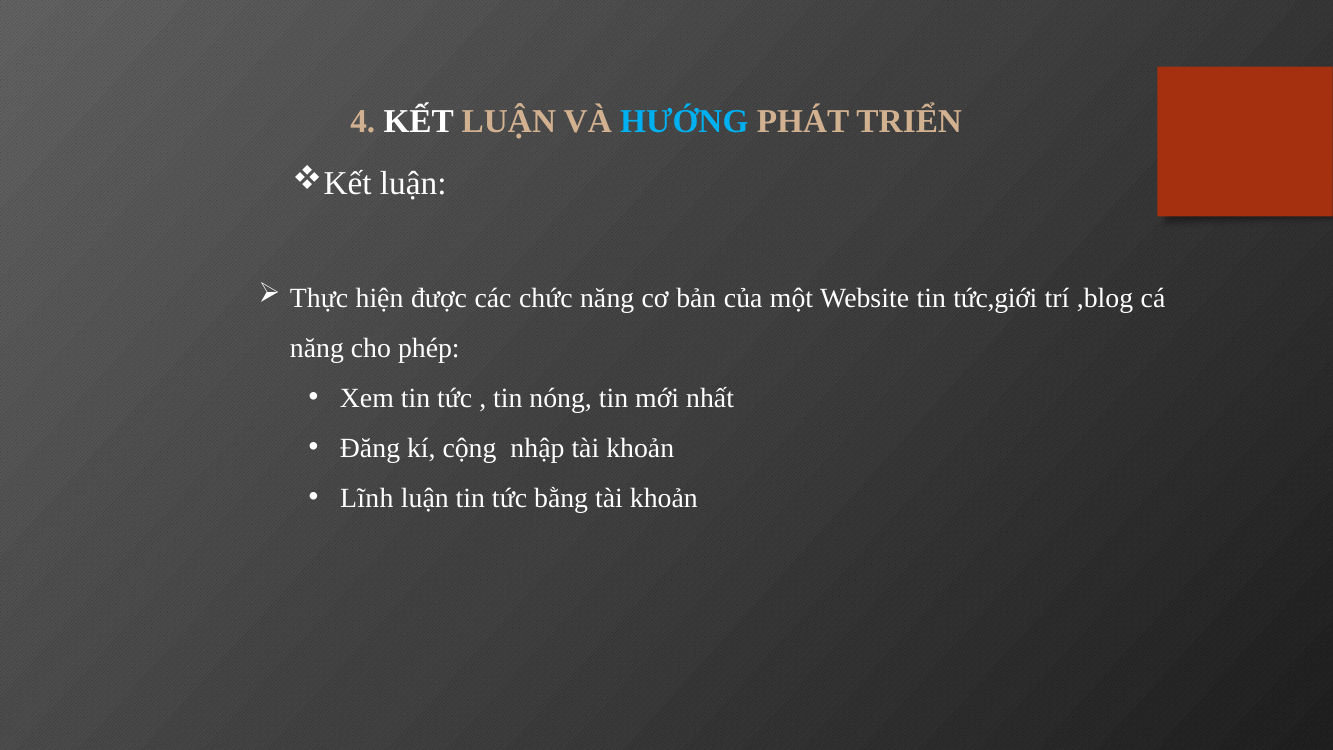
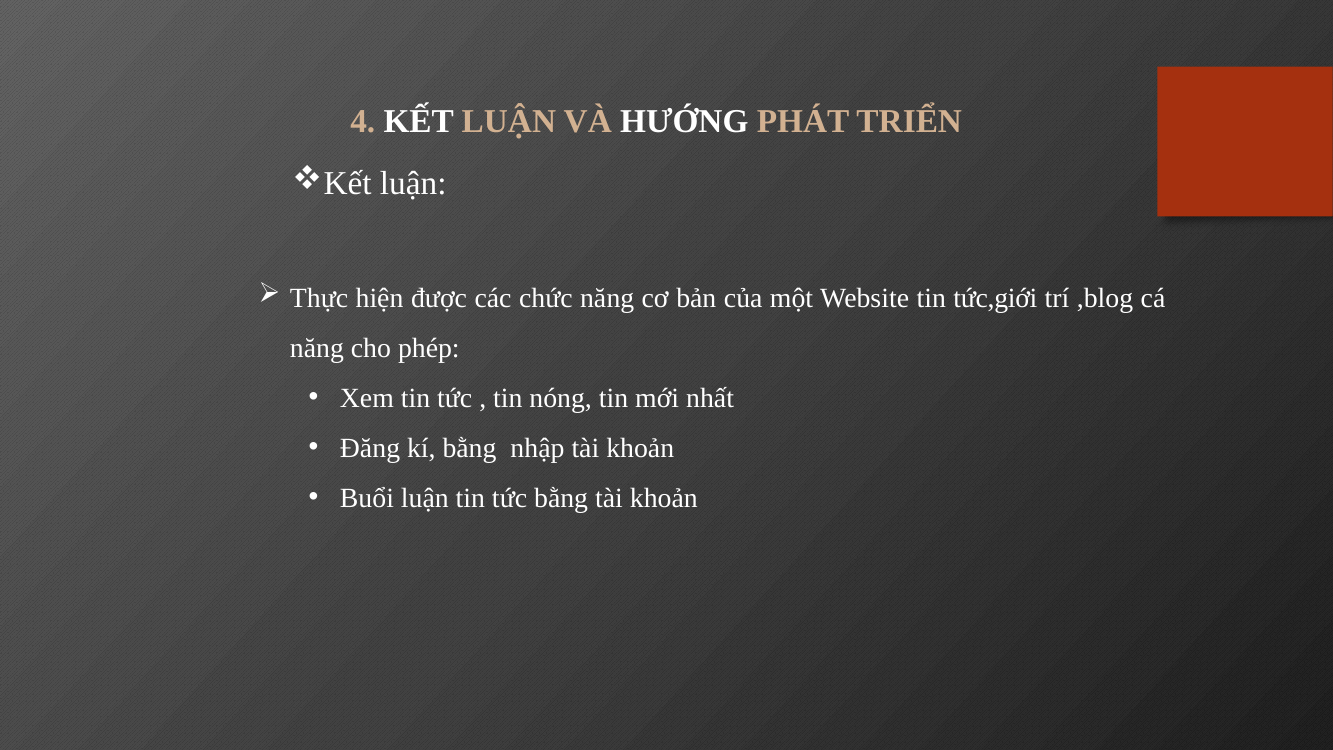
HƯỚNG colour: light blue -> white
kí cộng: cộng -> bằng
Lĩnh: Lĩnh -> Buổi
